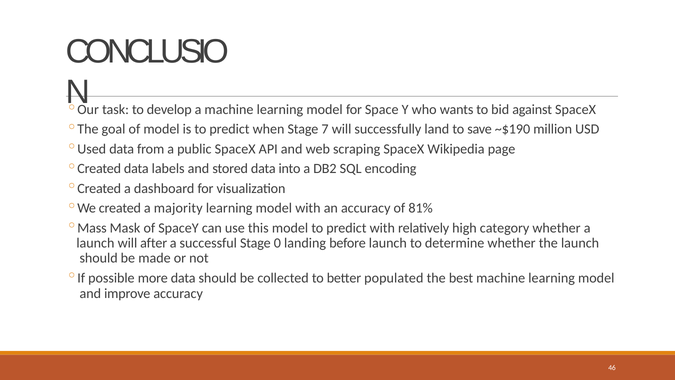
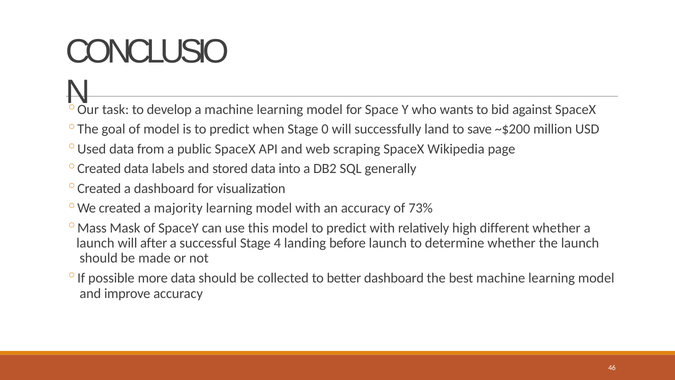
7: 7 -> 0
~$190: ~$190 -> ~$200
encoding: encoding -> generally
81%: 81% -> 73%
category: category -> different
0: 0 -> 4
better populated: populated -> dashboard
